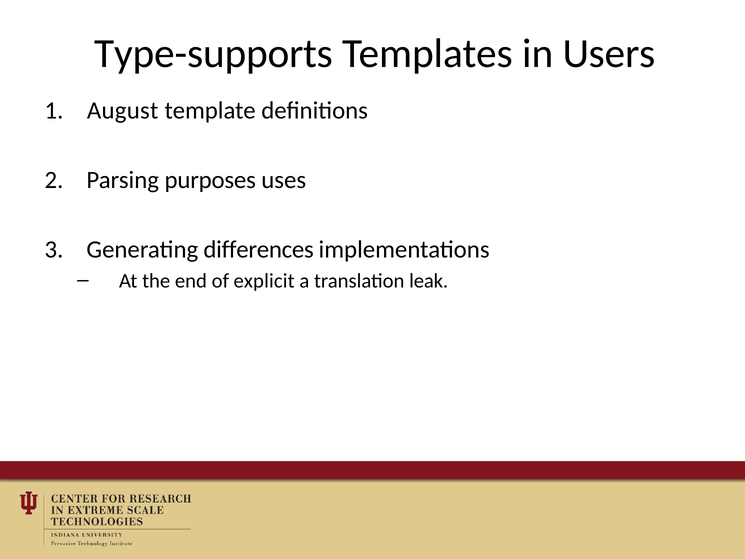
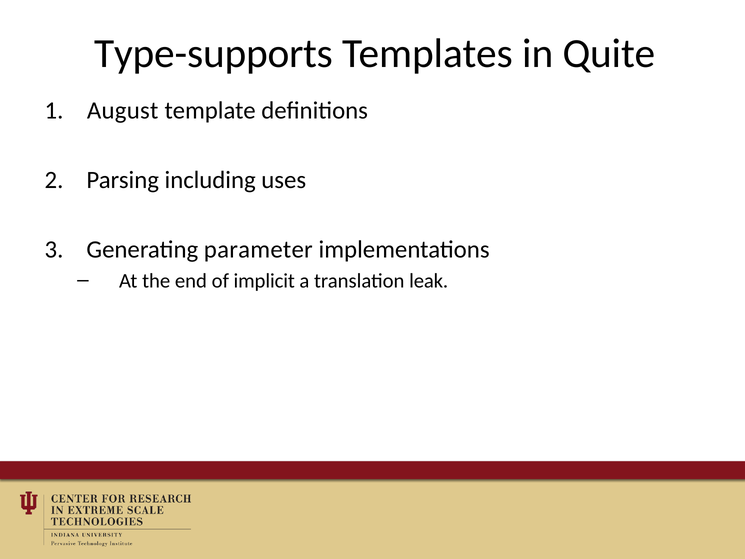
Users: Users -> Quite
purposes: purposes -> including
differences: differences -> parameter
explicit: explicit -> implicit
